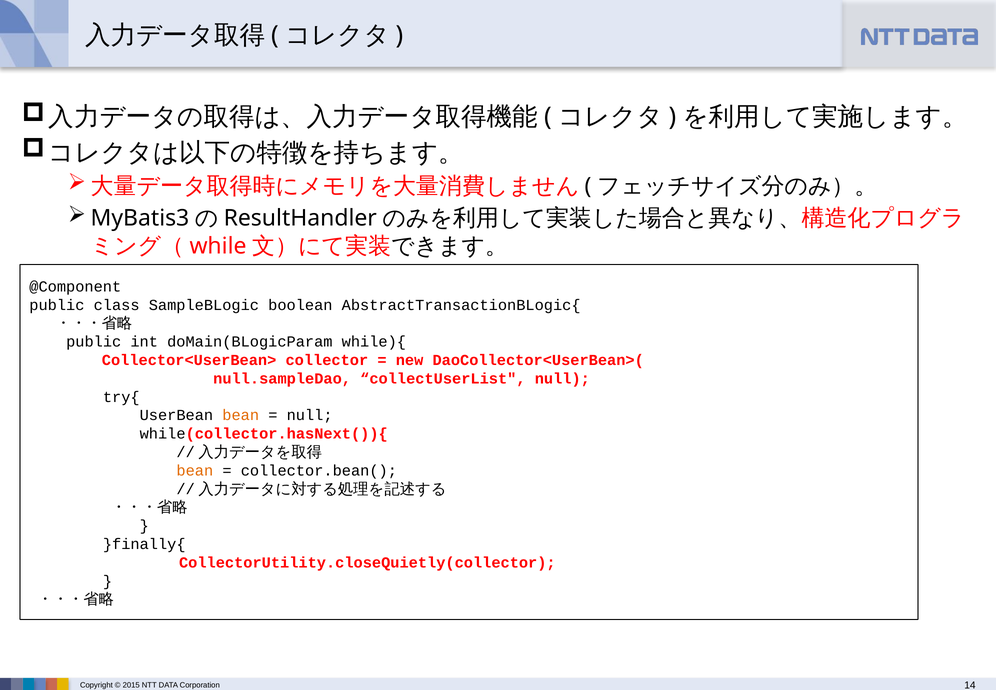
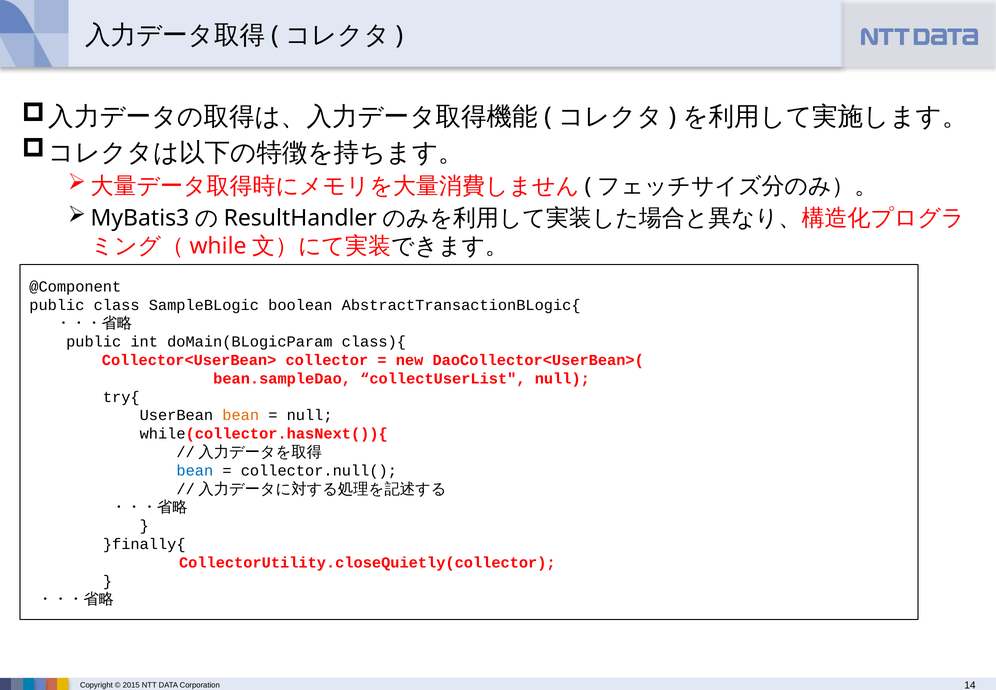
while){: while){ -> class){
null.sampleDao: null.sampleDao -> bean.sampleDao
bean at (195, 470) colour: orange -> blue
collector.bean(: collector.bean( -> collector.null(
